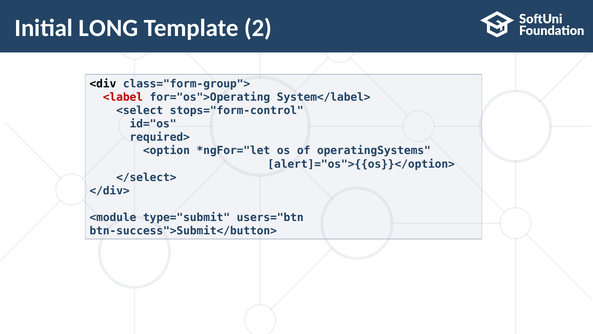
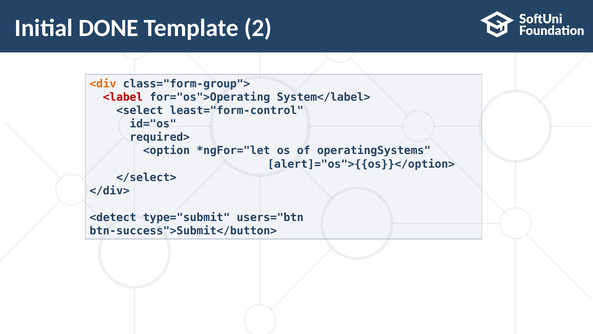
LONG: LONG -> DONE
<div colour: black -> orange
stops="form-control: stops="form-control -> least="form-control
<module: <module -> <detect
